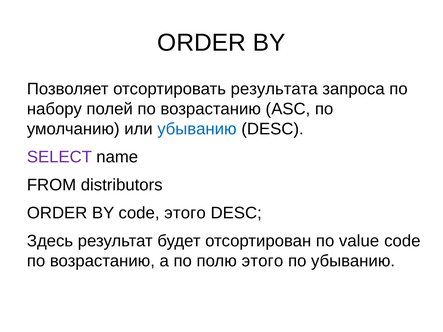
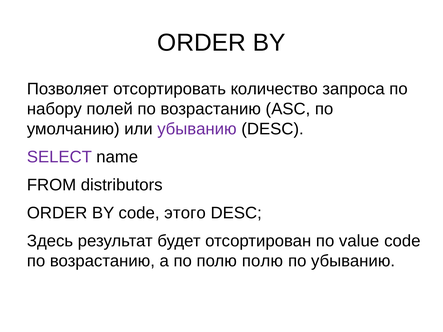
результата: результата -> количество
убыванию at (197, 129) colour: blue -> purple
полю этого: этого -> полю
